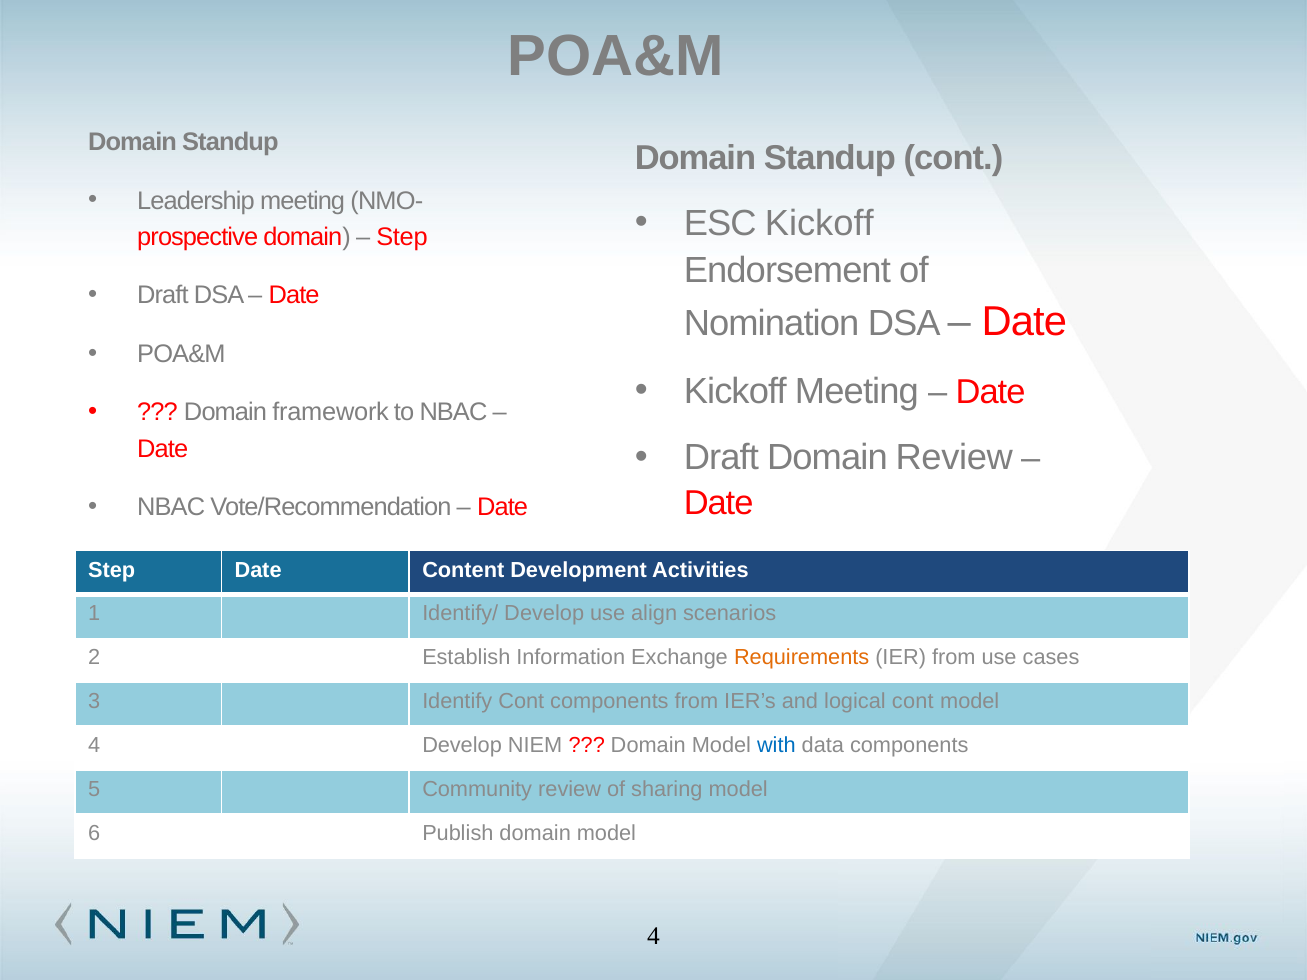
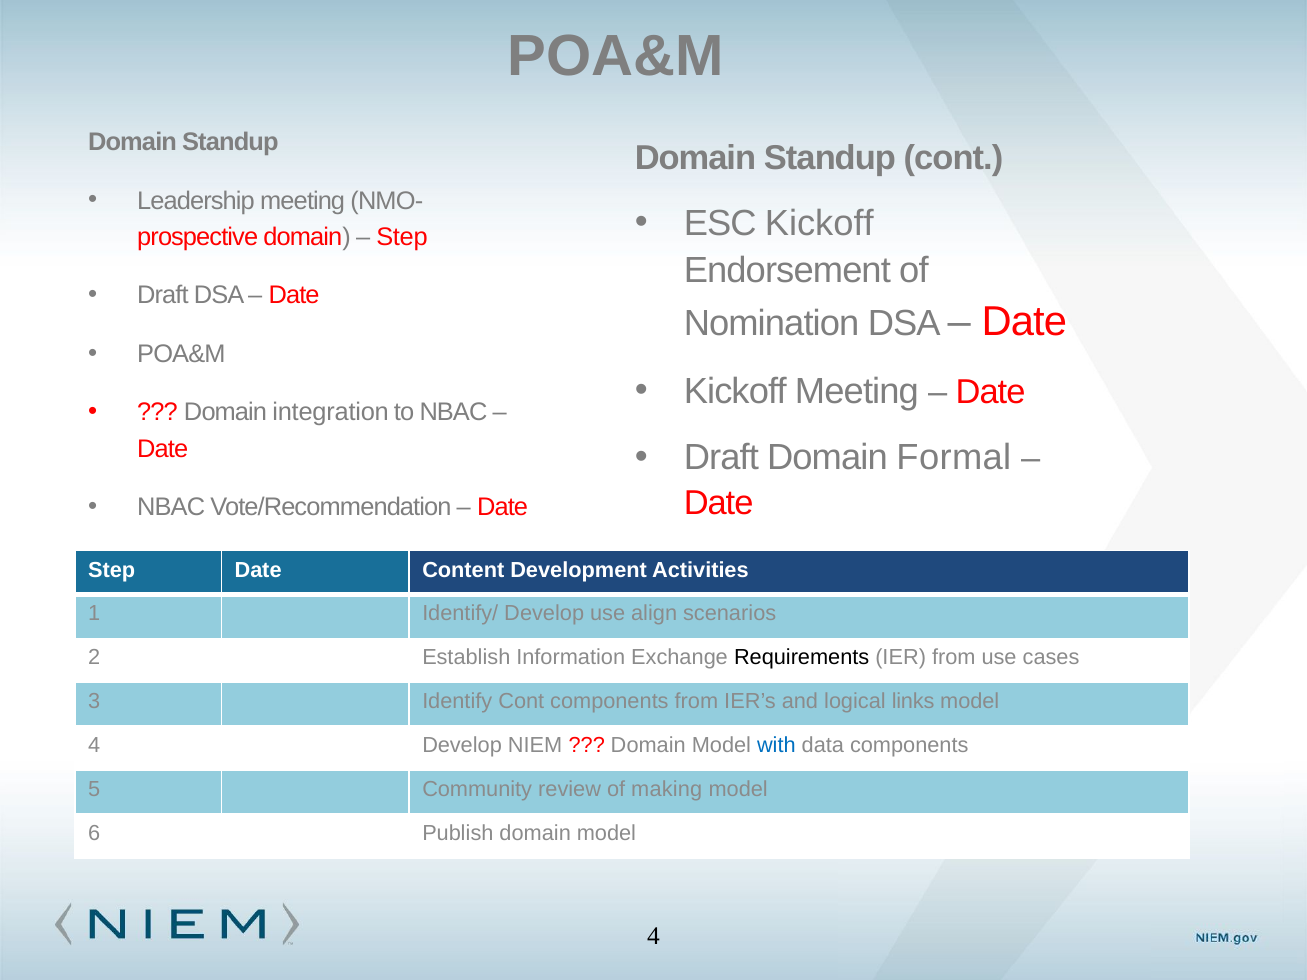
framework: framework -> integration
Domain Review: Review -> Formal
Requirements colour: orange -> black
logical cont: cont -> links
sharing: sharing -> making
